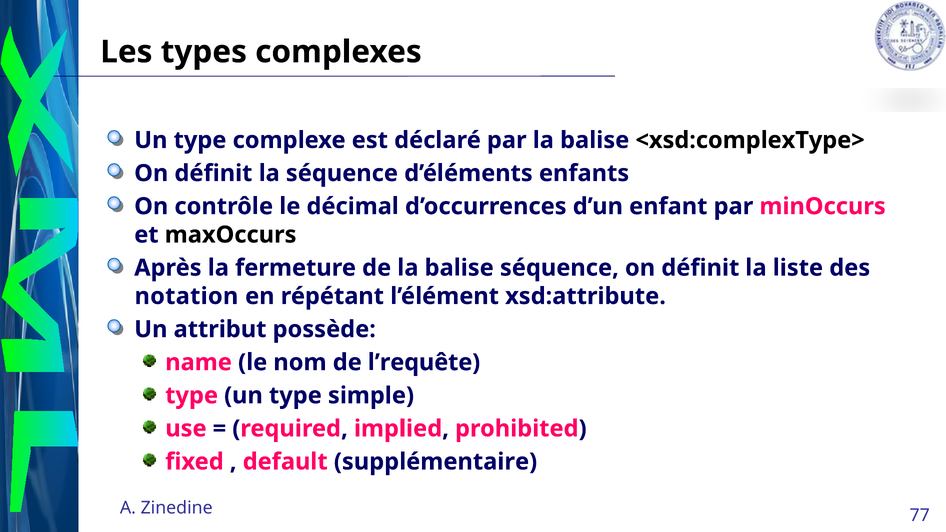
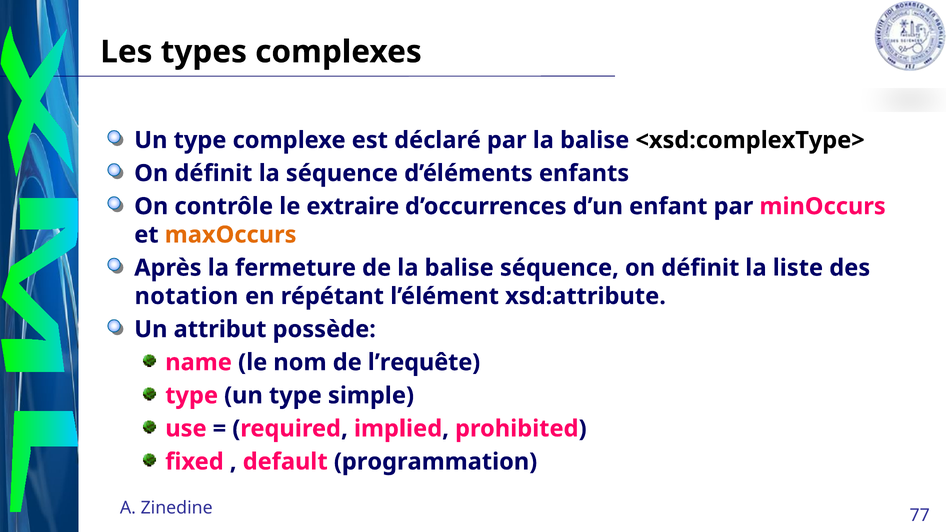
décimal: décimal -> extraire
maxOccurs colour: black -> orange
supplémentaire: supplémentaire -> programmation
